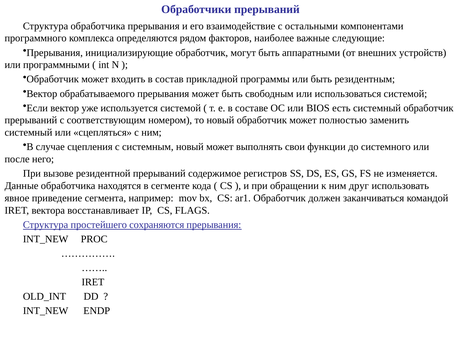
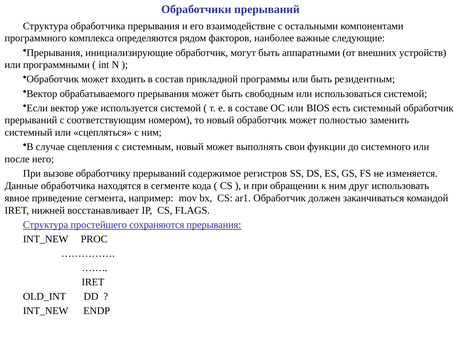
резидентной: резидентной -> обработчику
вектора: вектора -> нижней
